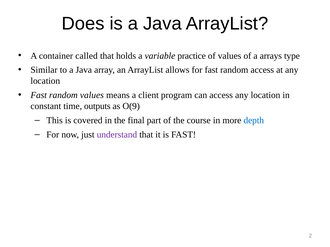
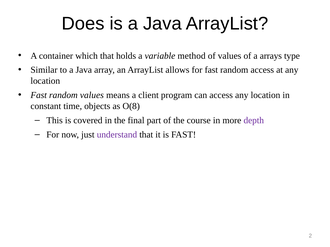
called: called -> which
practice: practice -> method
outputs: outputs -> objects
O(9: O(9 -> O(8
depth colour: blue -> purple
